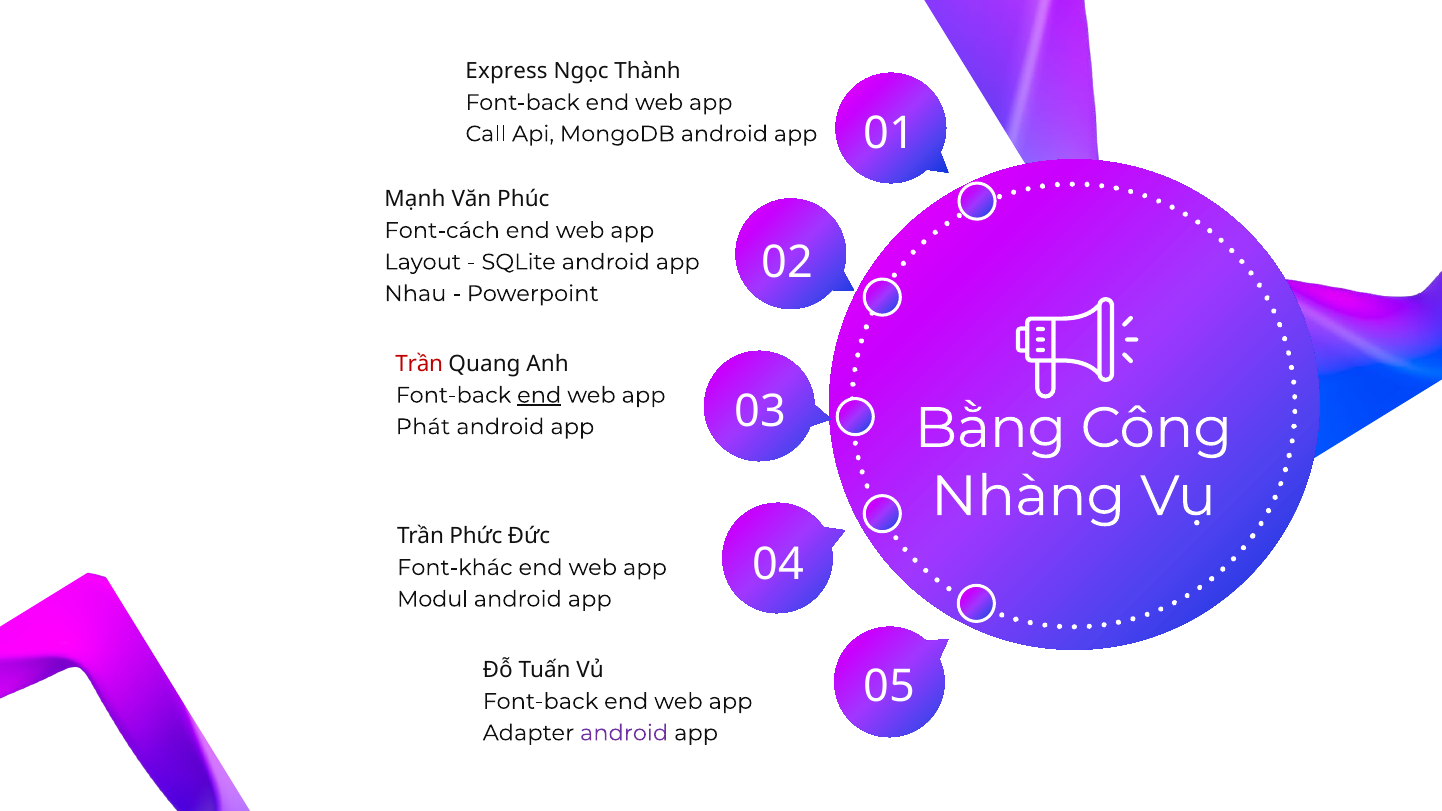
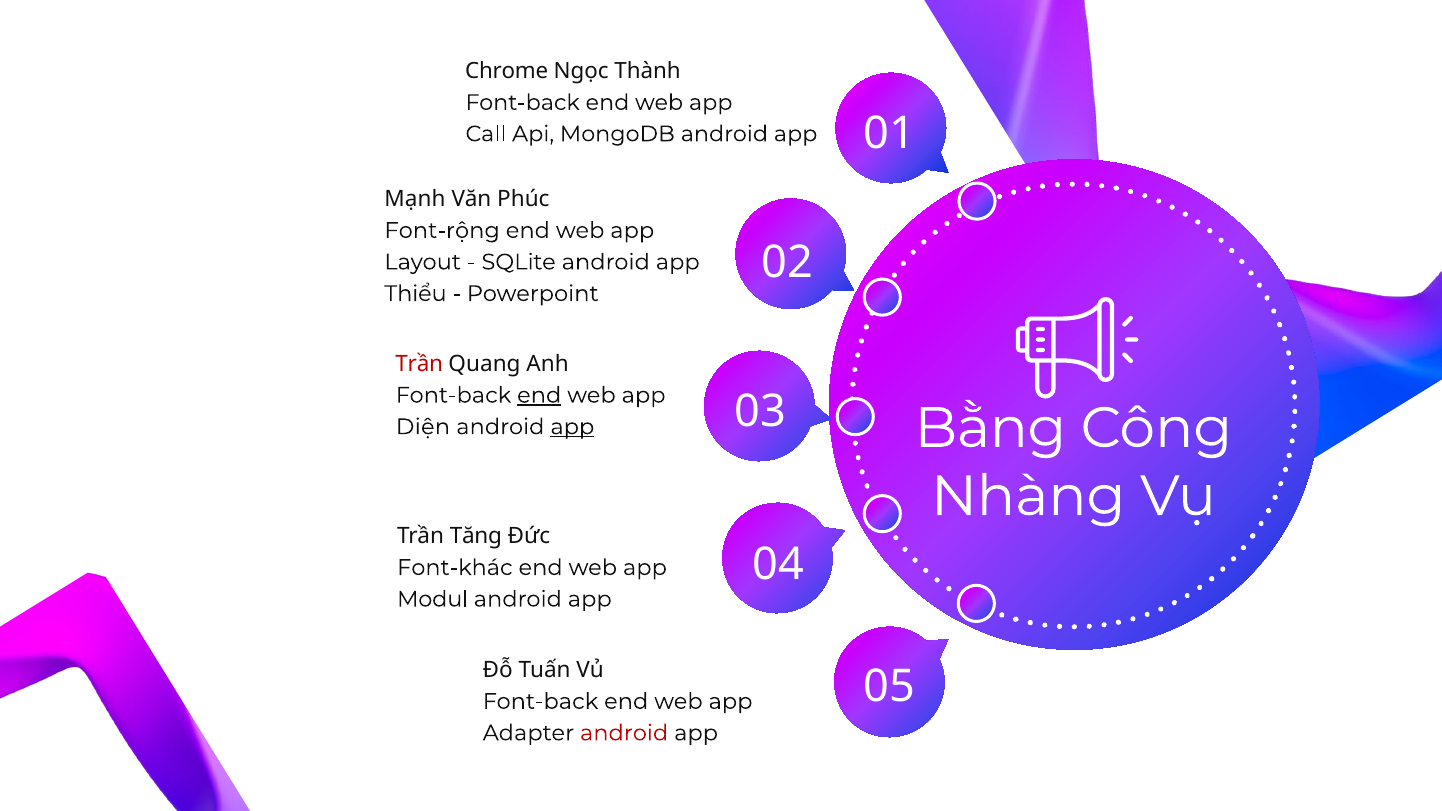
Express: Express -> Chrome
Font-cách: Font-cách -> Font-rộng
Nhau: Nhau -> Thiểu
Phát: Phát -> Diện
app at (572, 427) underline: none -> present
Phức: Phức -> Tăng
android at (624, 733) colour: purple -> red
